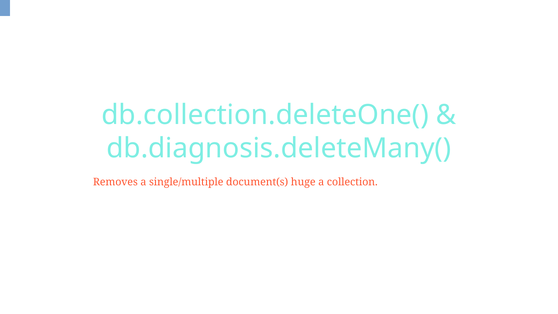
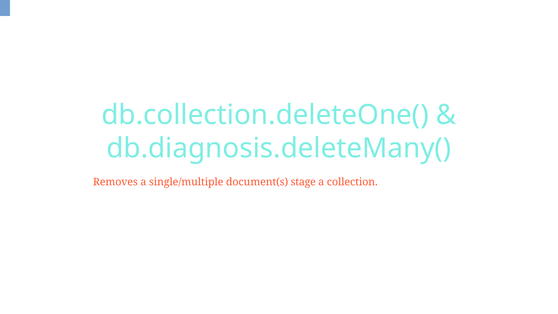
huge: huge -> stage
